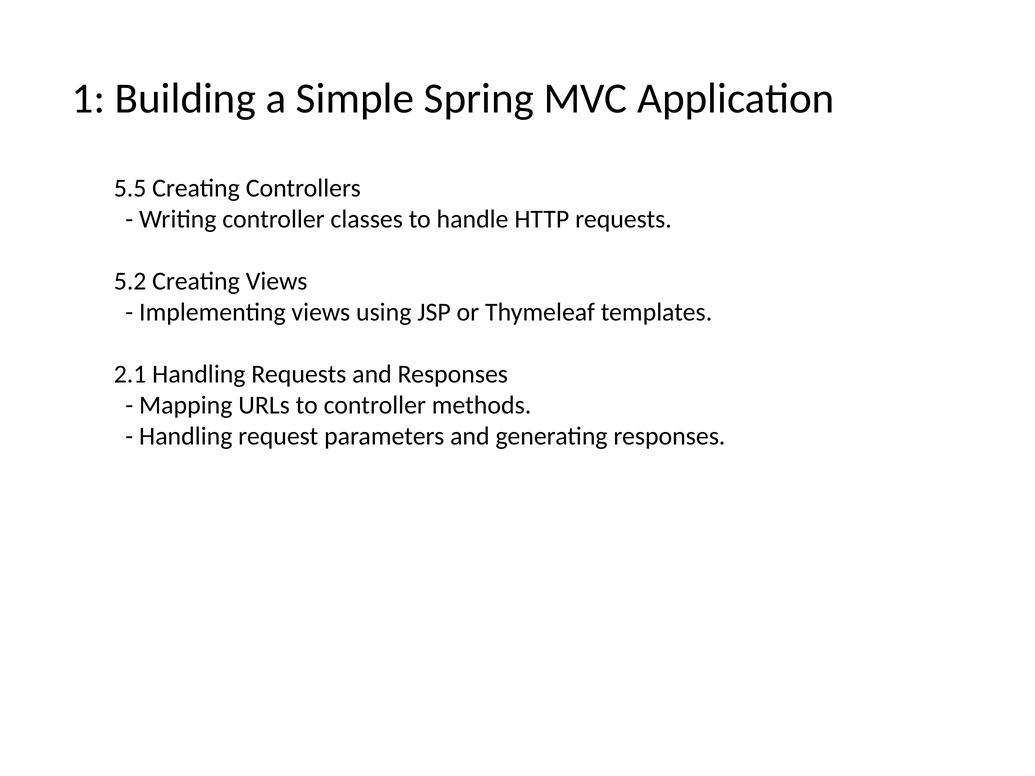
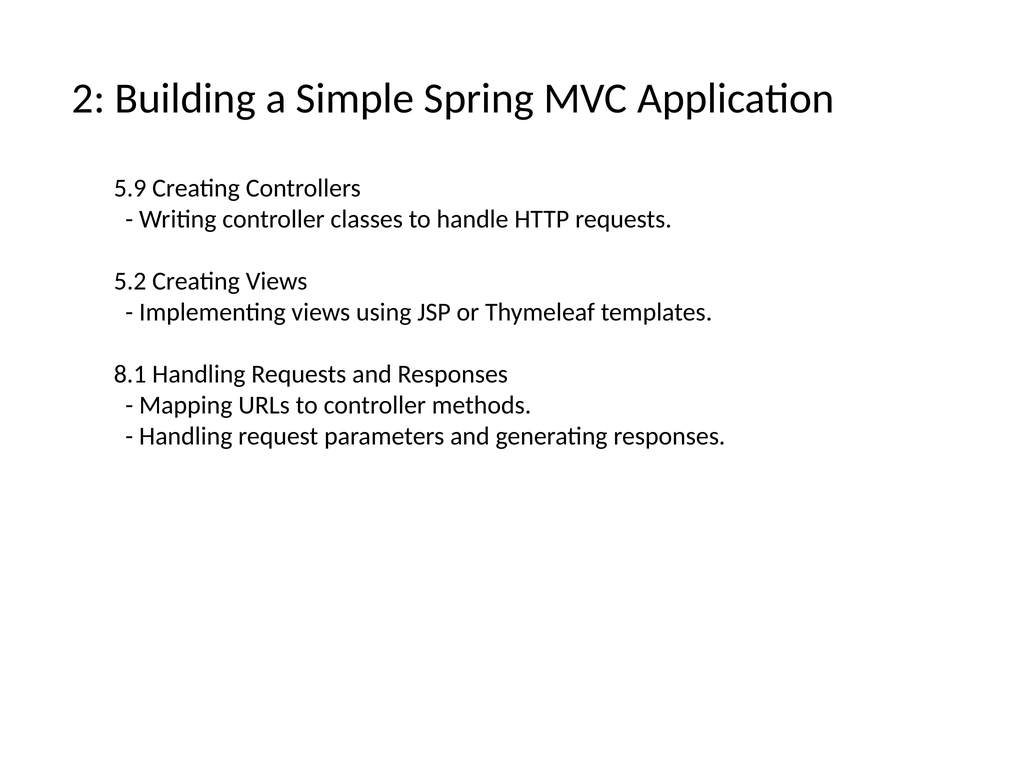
1: 1 -> 2
5.5: 5.5 -> 5.9
2.1: 2.1 -> 8.1
